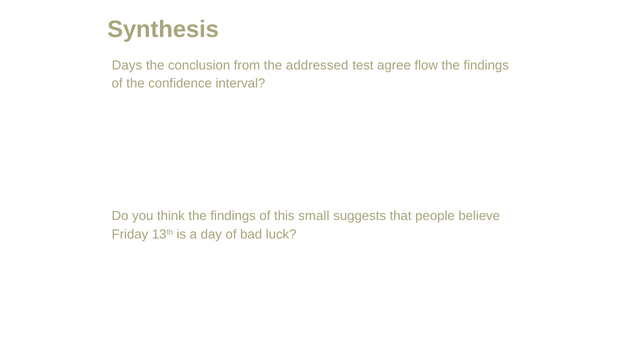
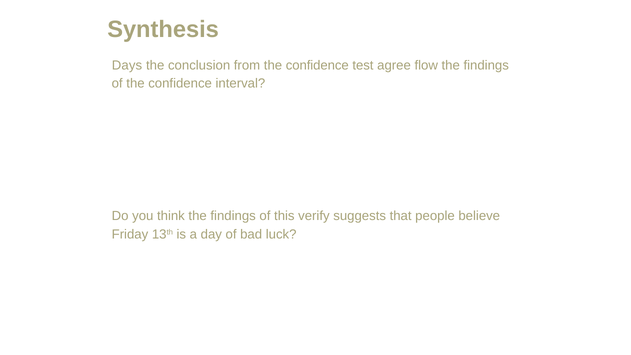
from the addressed: addressed -> confidence
small: small -> verify
